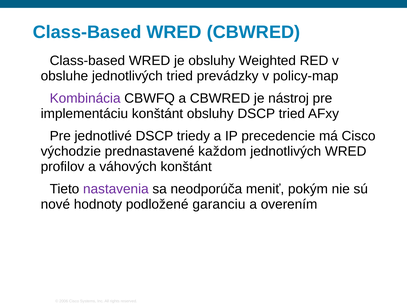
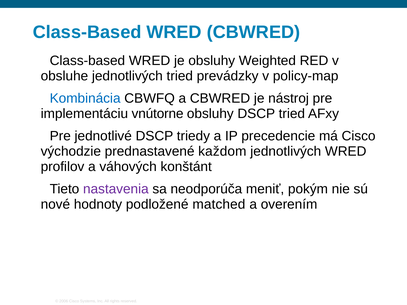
Kombinácia colour: purple -> blue
implementáciu konštánt: konštánt -> vnútorne
garanciu: garanciu -> matched
